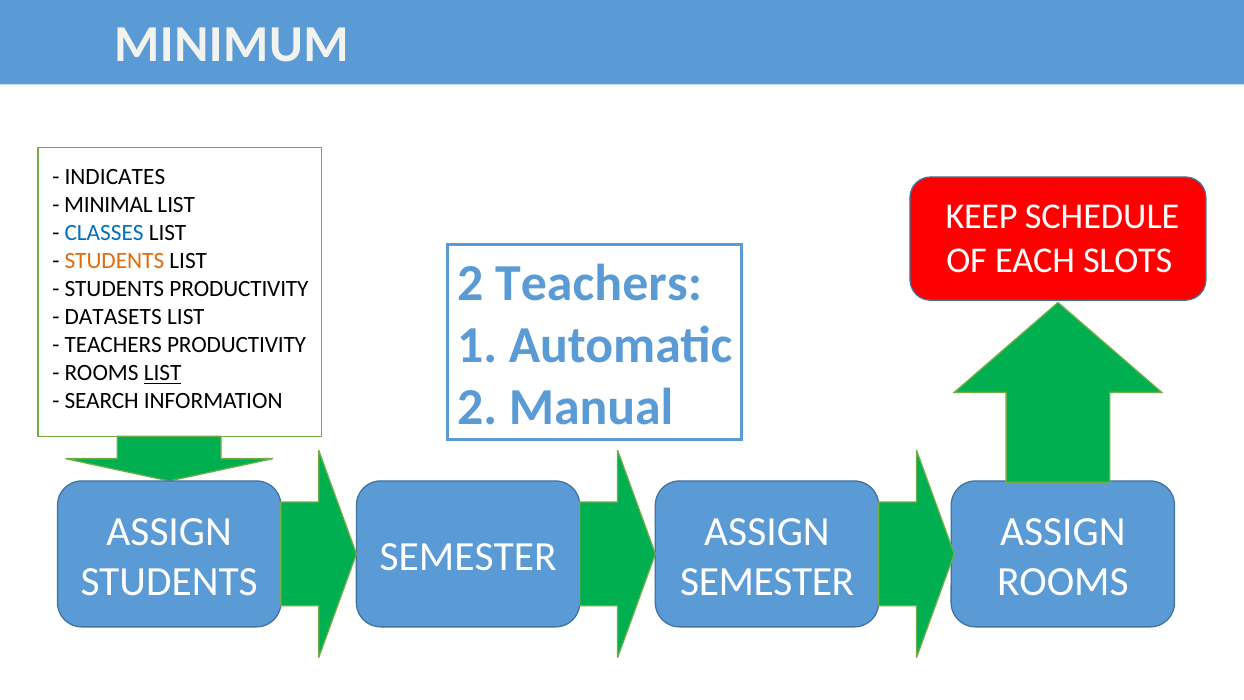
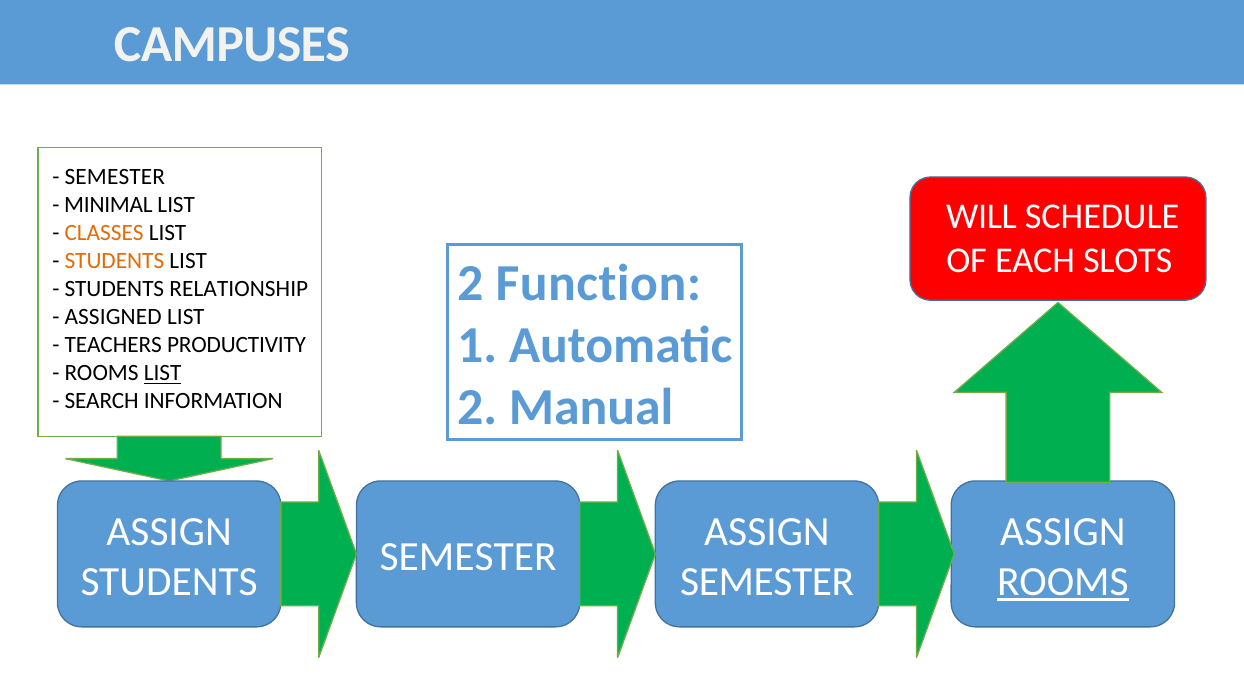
MINIMUM: MINIMUM -> CAMPUSES
INDICATES at (115, 177): INDICATES -> SEMESTER
KEEP: KEEP -> WILL
CLASSES colour: blue -> orange
2 Teachers: Teachers -> Function
STUDENTS PRODUCTIVITY: PRODUCTIVITY -> RELATIONSHIP
DATASETS: DATASETS -> ASSIGNED
ROOMS at (1063, 581) underline: none -> present
